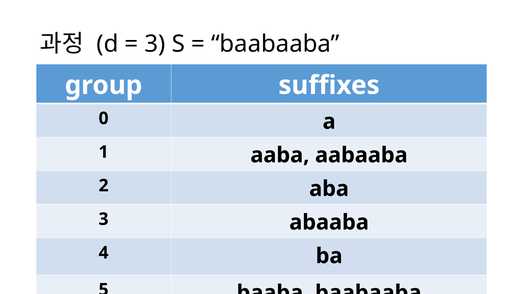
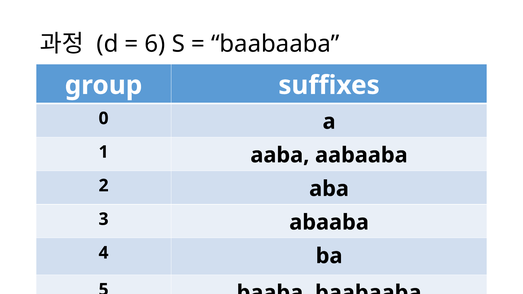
3 at (155, 44): 3 -> 6
